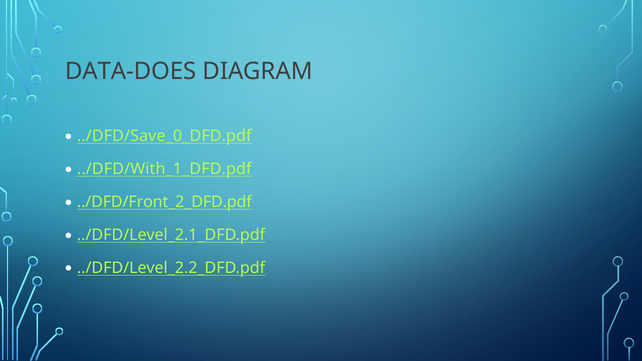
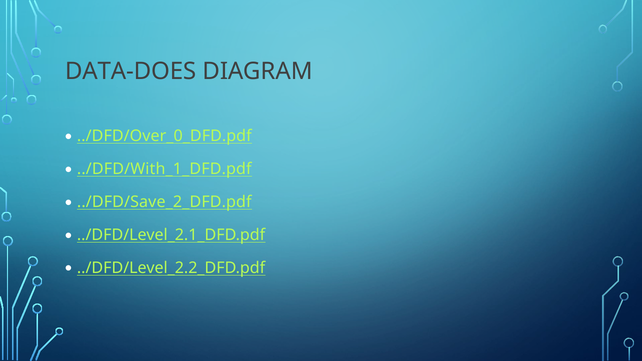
../DFD/Save_0_DFD.pdf: ../DFD/Save_0_DFD.pdf -> ../DFD/Over_0_DFD.pdf
../DFD/Front_2_DFD.pdf: ../DFD/Front_2_DFD.pdf -> ../DFD/Save_2_DFD.pdf
